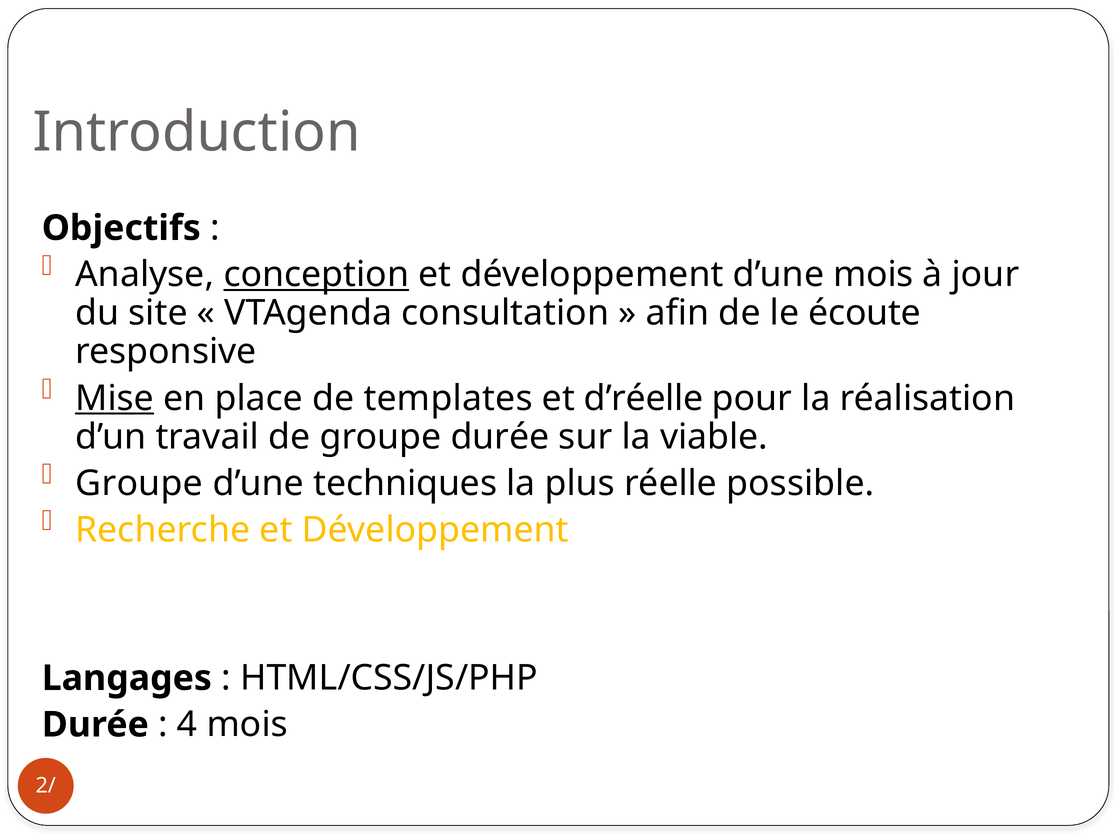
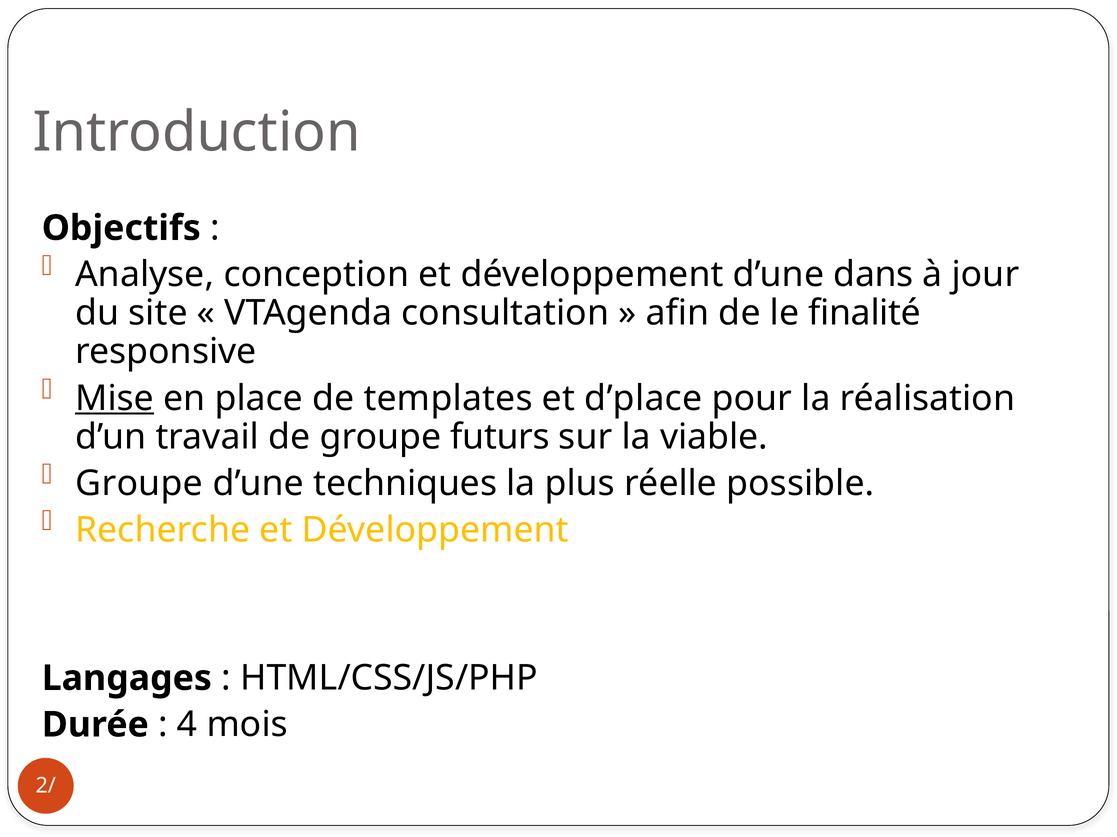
conception underline: present -> none
d’une mois: mois -> dans
écoute: écoute -> finalité
d’réelle: d’réelle -> d’place
groupe durée: durée -> futurs
